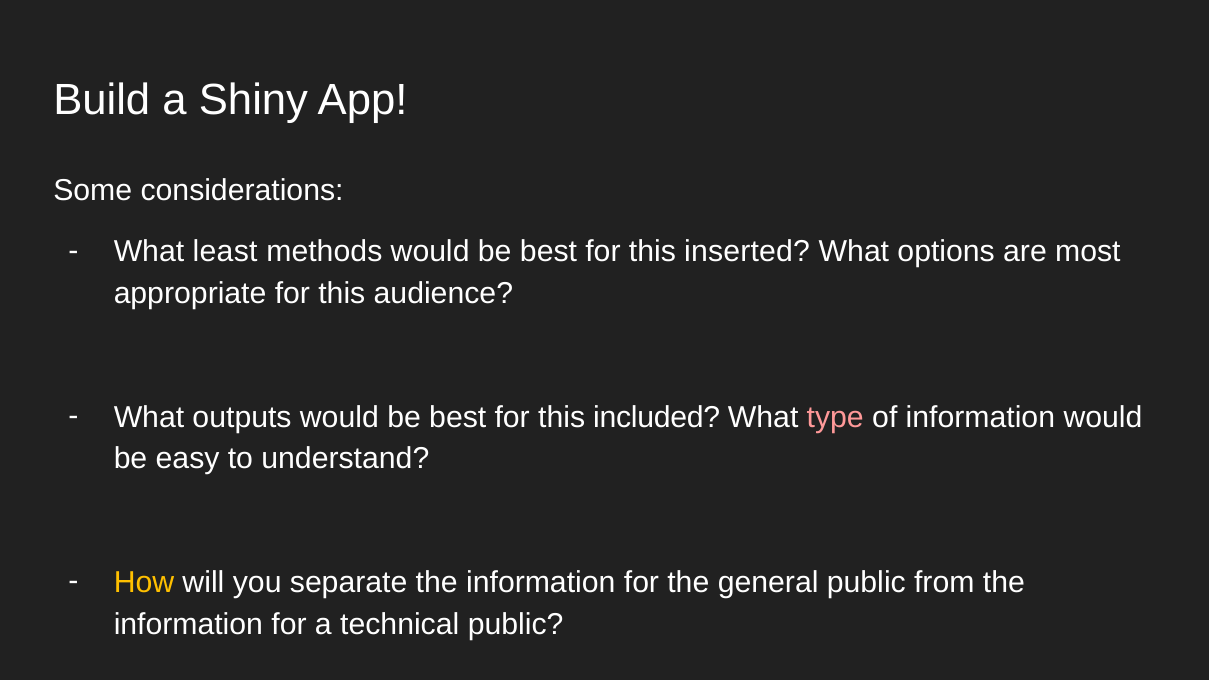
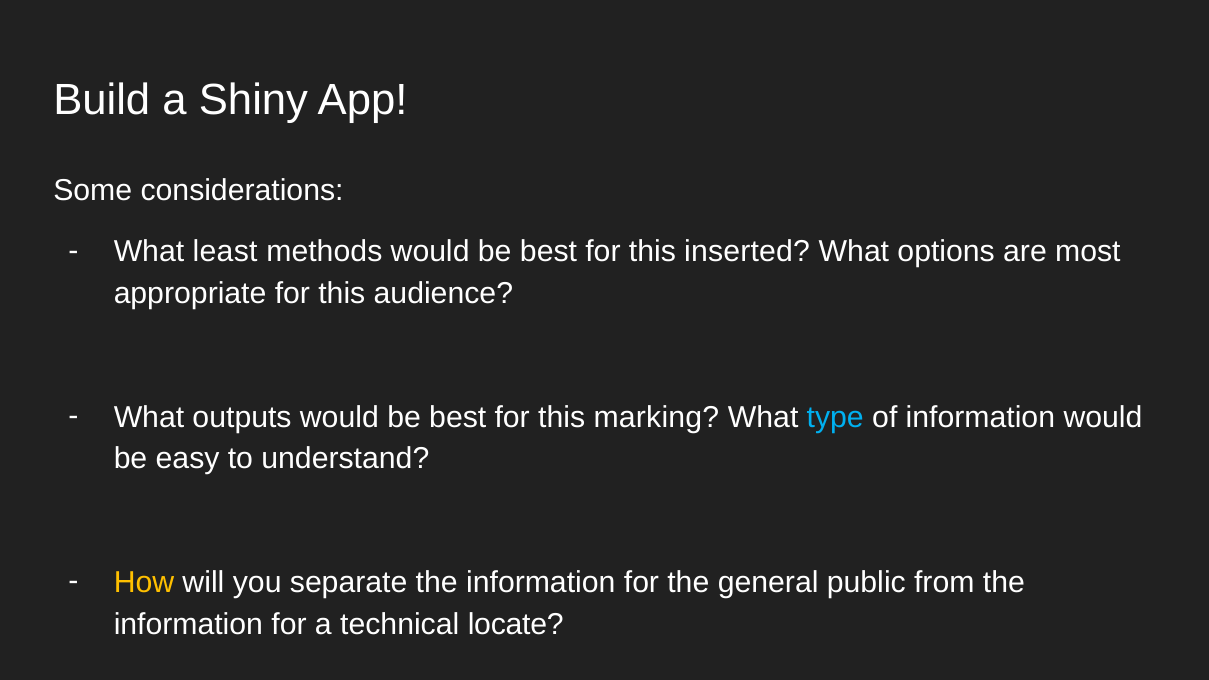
included: included -> marking
type colour: pink -> light blue
technical public: public -> locate
